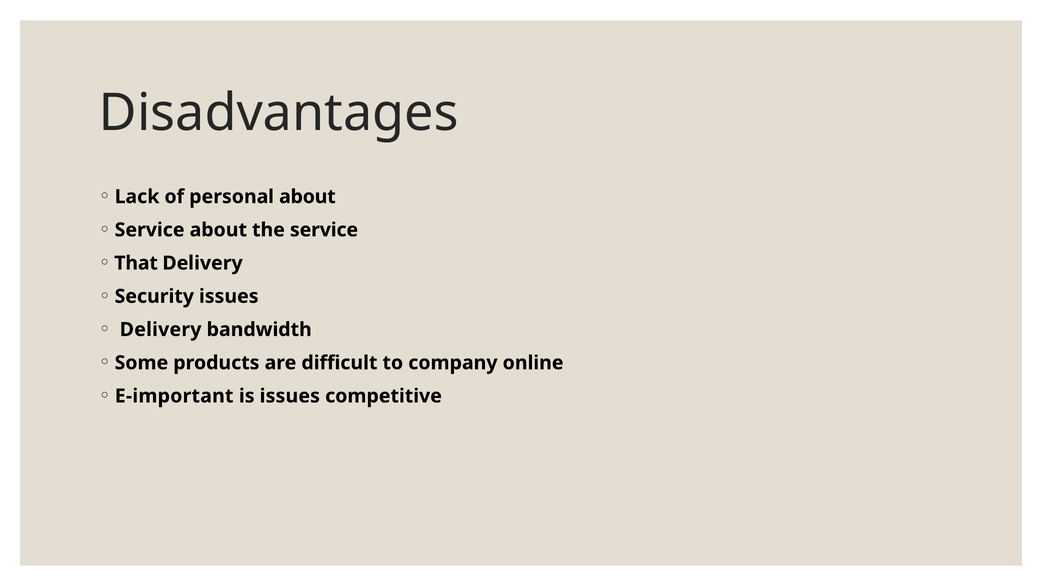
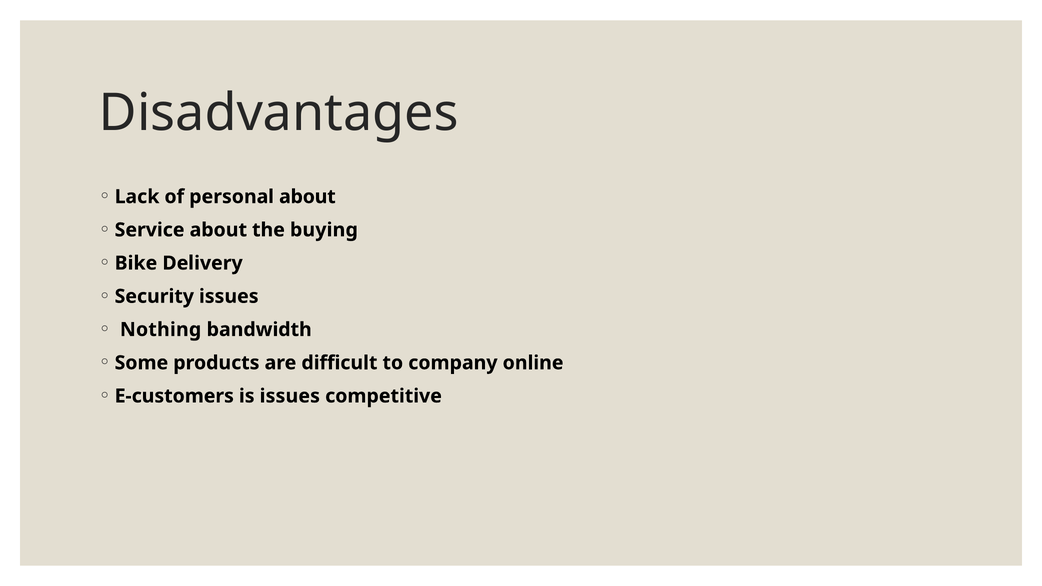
the service: service -> buying
That: That -> Bike
Delivery at (161, 330): Delivery -> Nothing
E-important: E-important -> E-customers
